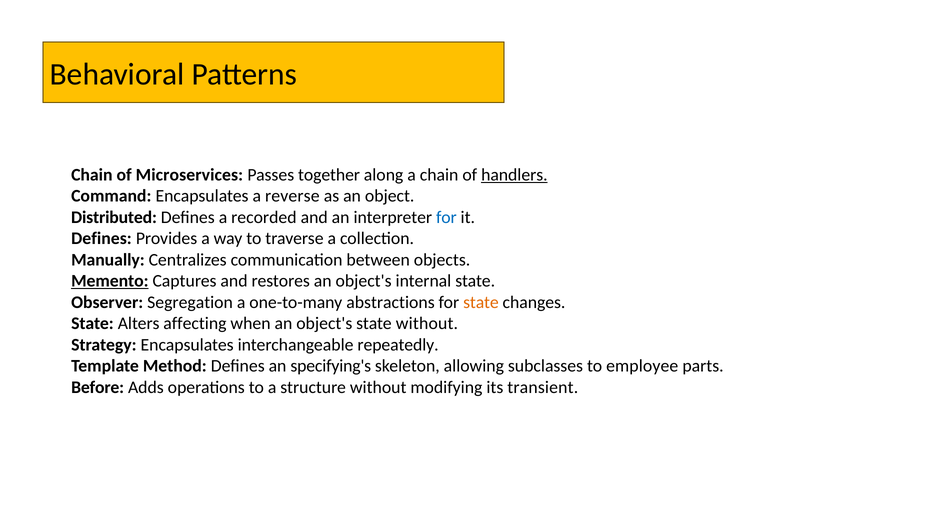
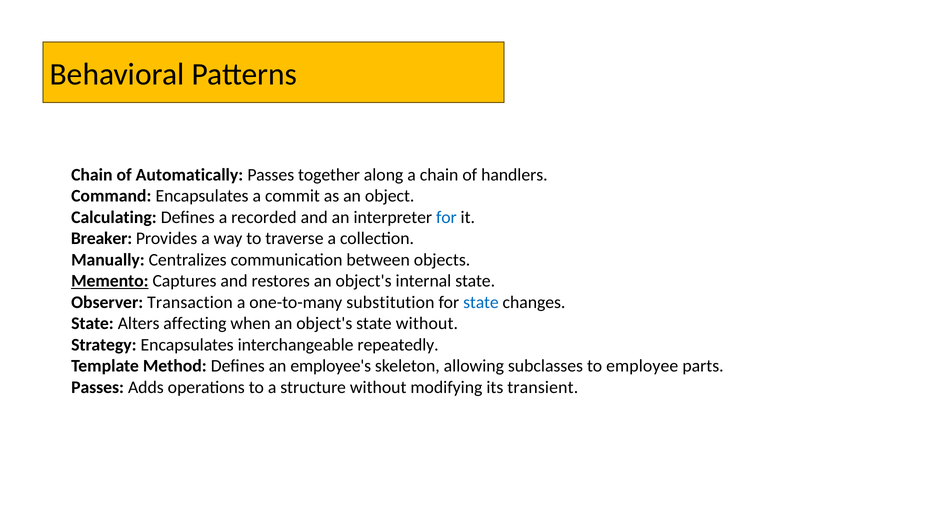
Microservices: Microservices -> Automatically
handlers underline: present -> none
reverse: reverse -> commit
Distributed: Distributed -> Calculating
Defines at (101, 239): Defines -> Breaker
Segregation: Segregation -> Transaction
abstractions: abstractions -> substitution
state at (481, 303) colour: orange -> blue
specifying's: specifying's -> employee's
Before at (98, 388): Before -> Passes
